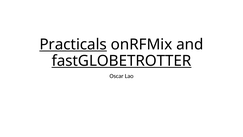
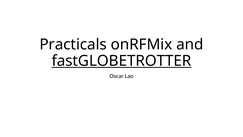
Practicals underline: present -> none
